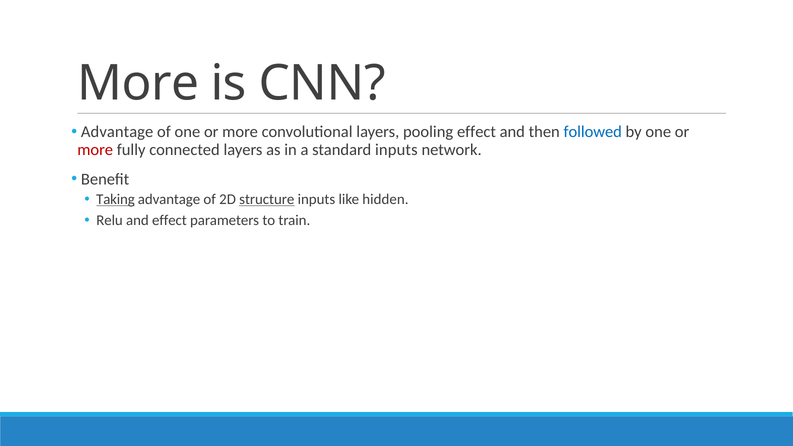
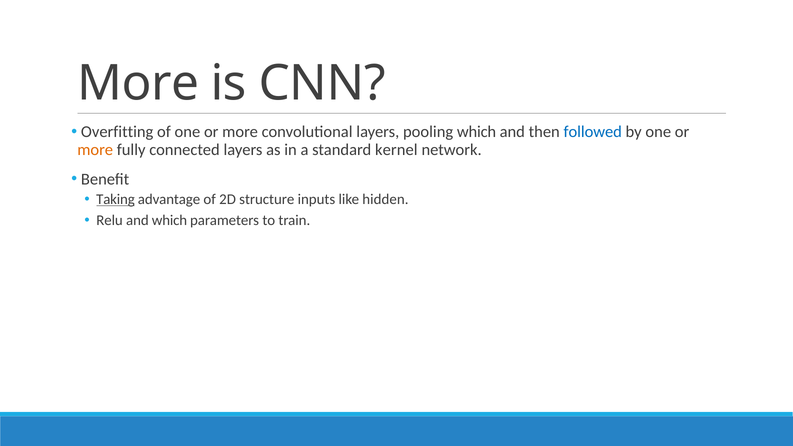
Advantage at (117, 132): Advantage -> Overfitting
pooling effect: effect -> which
more at (95, 150) colour: red -> orange
standard inputs: inputs -> kernel
structure underline: present -> none
and effect: effect -> which
